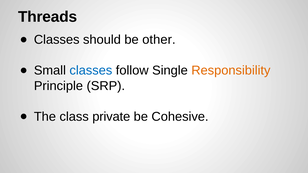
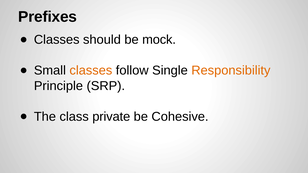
Threads: Threads -> Prefixes
other: other -> mock
classes at (91, 71) colour: blue -> orange
